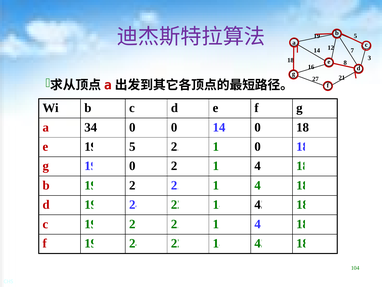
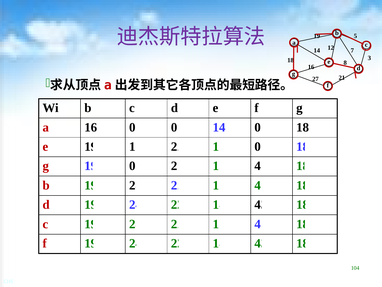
a 34: 34 -> 16
5 at (132, 146): 5 -> 1
